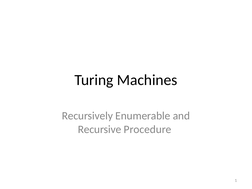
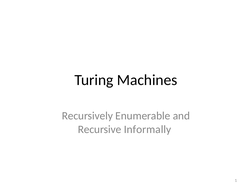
Procedure: Procedure -> Informally
